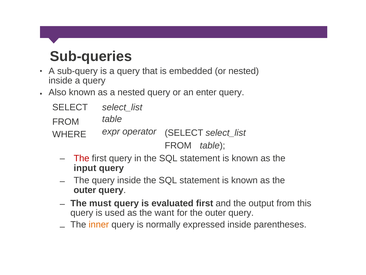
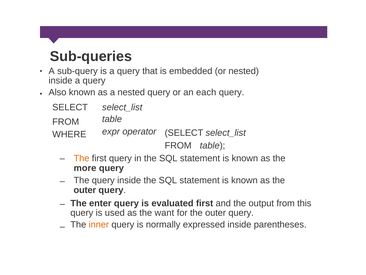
enter: enter -> each
The at (82, 158) colour: red -> orange
input: input -> more
must: must -> enter
